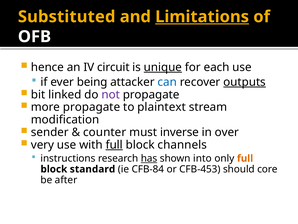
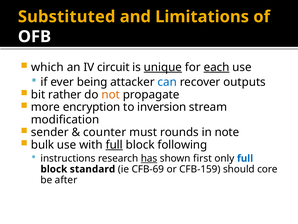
Limitations underline: present -> none
hence: hence -> which
each underline: none -> present
outputs underline: present -> none
linked: linked -> rather
not colour: purple -> orange
more propagate: propagate -> encryption
plaintext: plaintext -> inversion
inverse: inverse -> rounds
over: over -> note
very: very -> bulk
channels: channels -> following
into: into -> first
full at (245, 158) colour: orange -> blue
CFB-84: CFB-84 -> CFB-69
CFB-453: CFB-453 -> CFB-159
